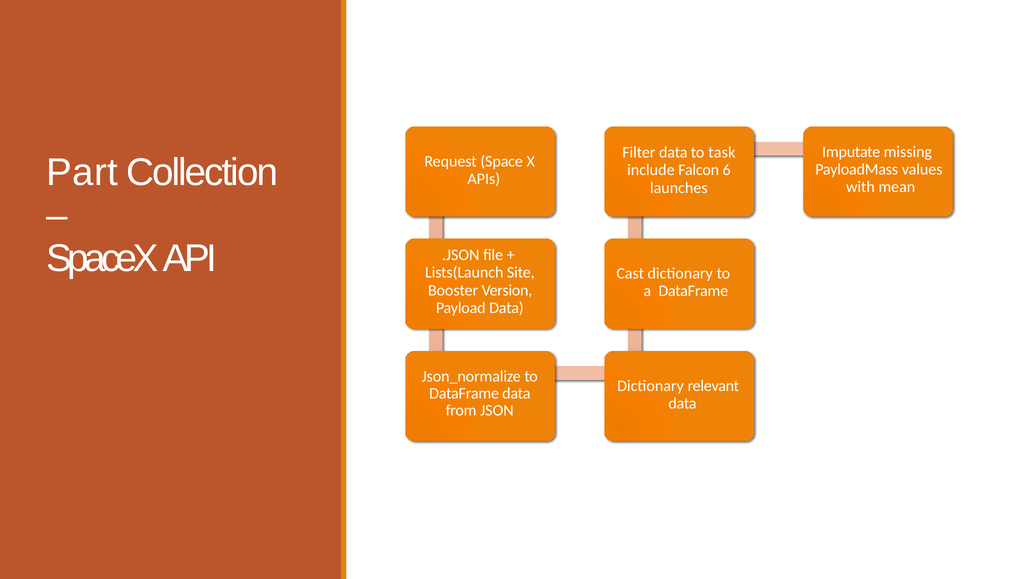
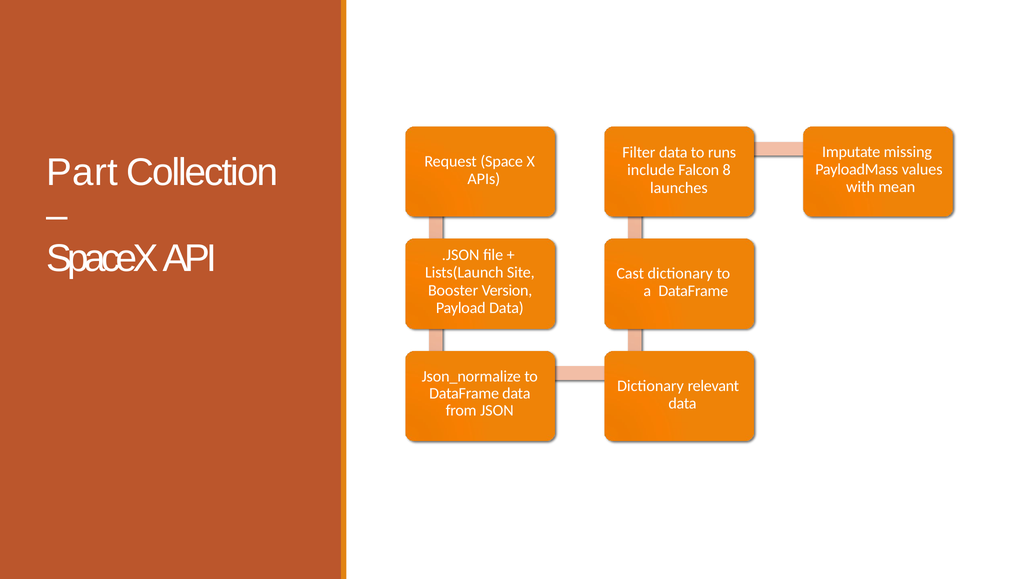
task: task -> runs
6: 6 -> 8
